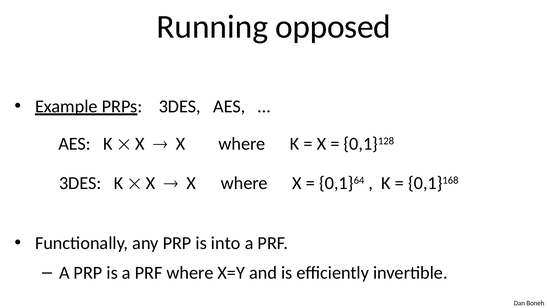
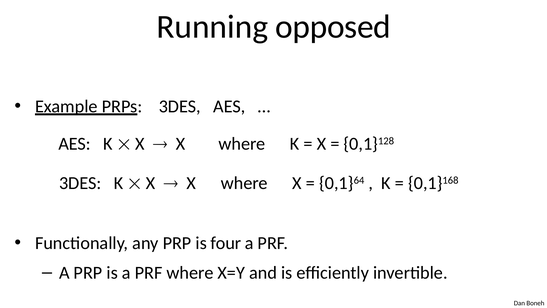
into: into -> four
